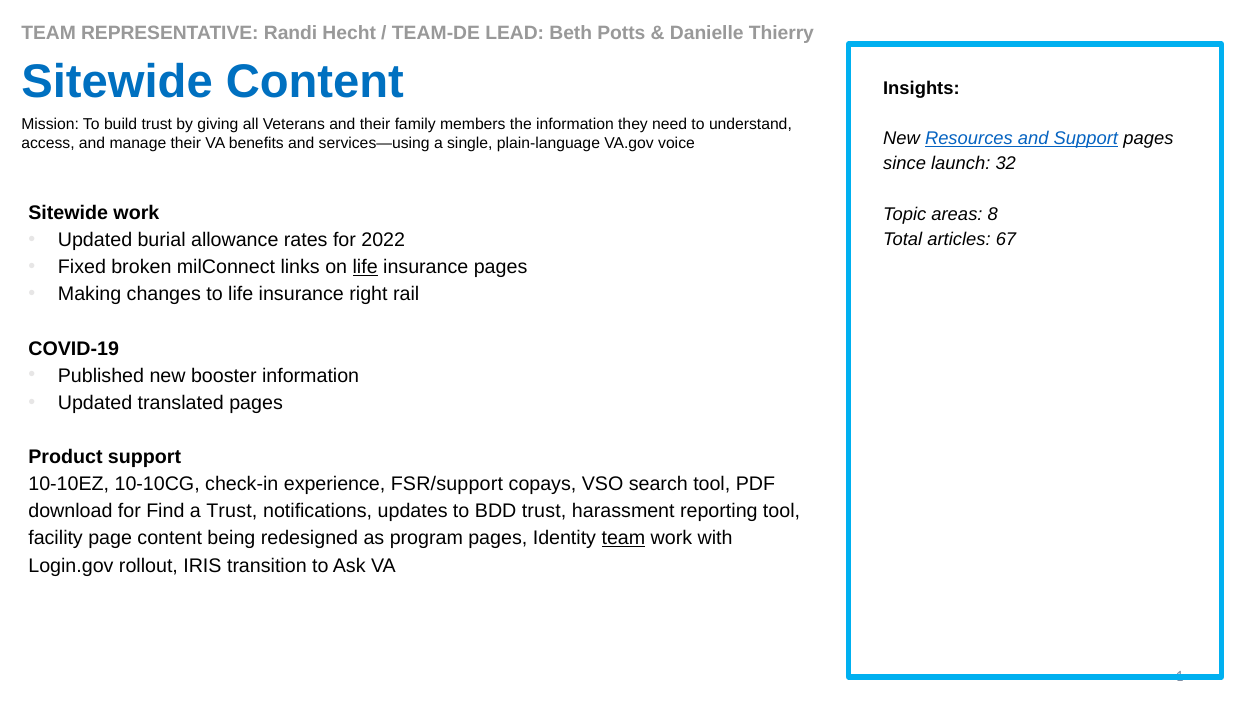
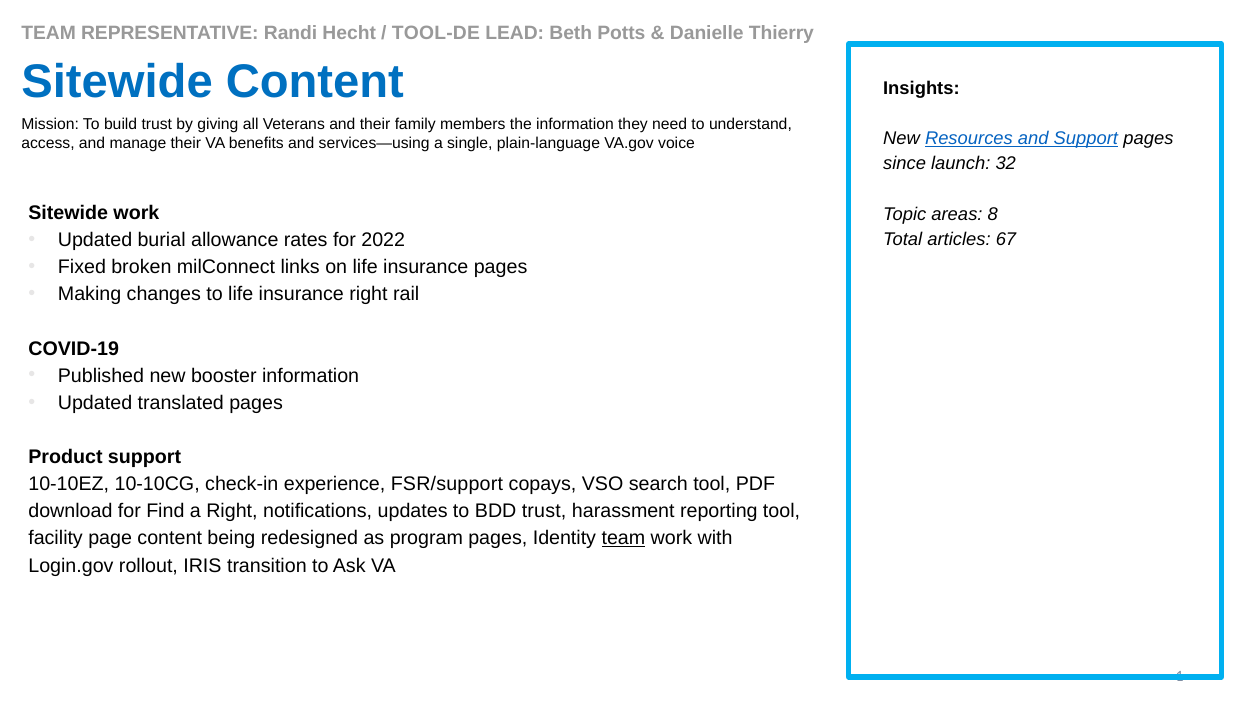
TEAM-DE: TEAM-DE -> TOOL-DE
life at (365, 267) underline: present -> none
a Trust: Trust -> Right
